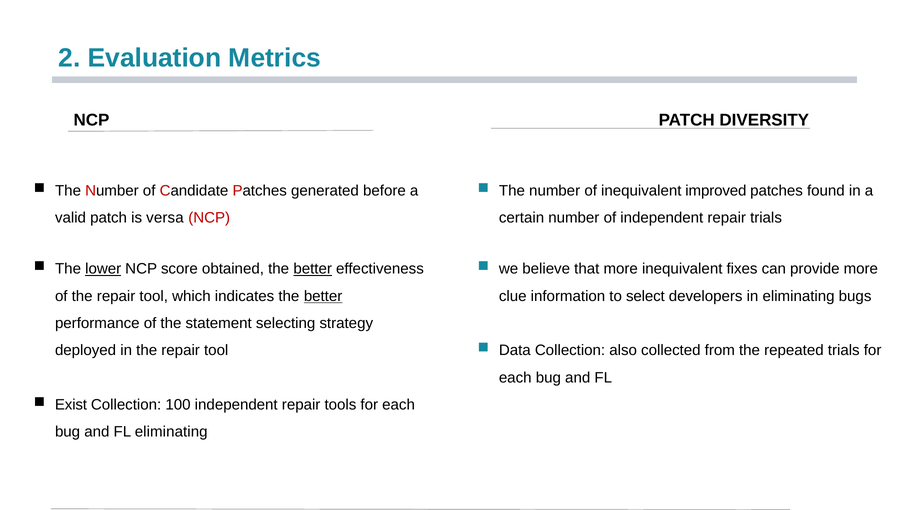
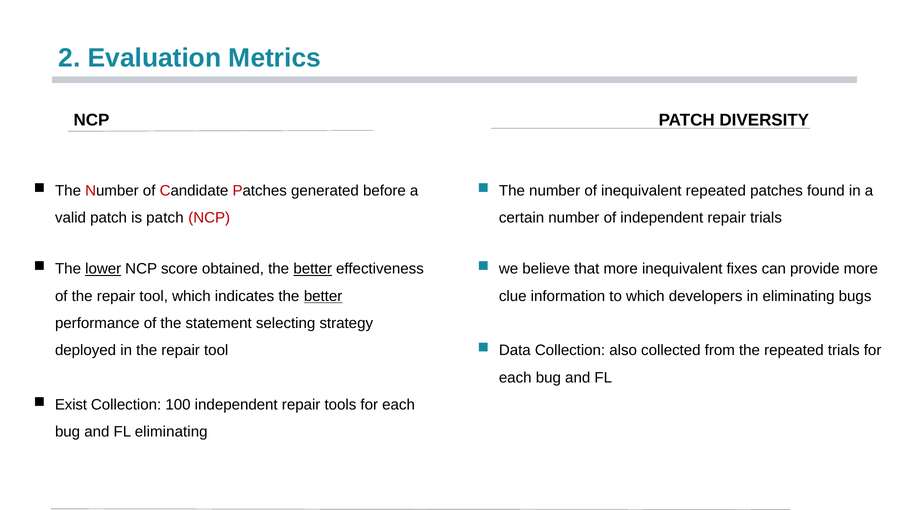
inequivalent improved: improved -> repeated
is versa: versa -> patch
to select: select -> which
